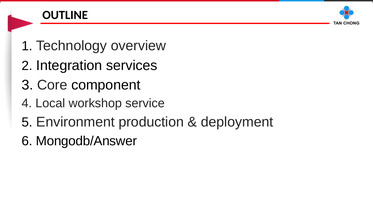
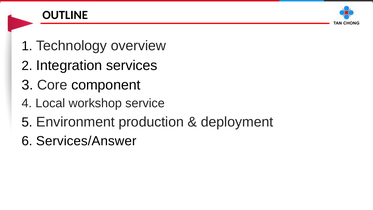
Mongodb/Answer: Mongodb/Answer -> Services/Answer
